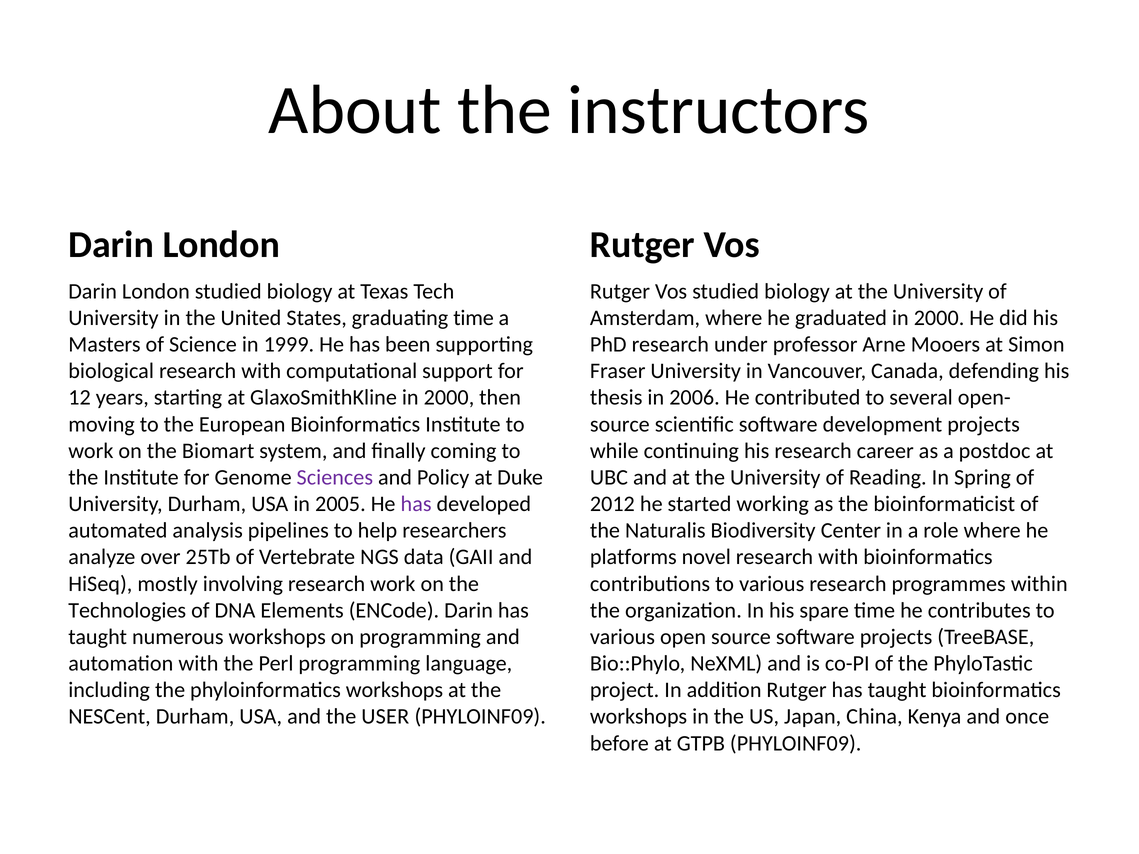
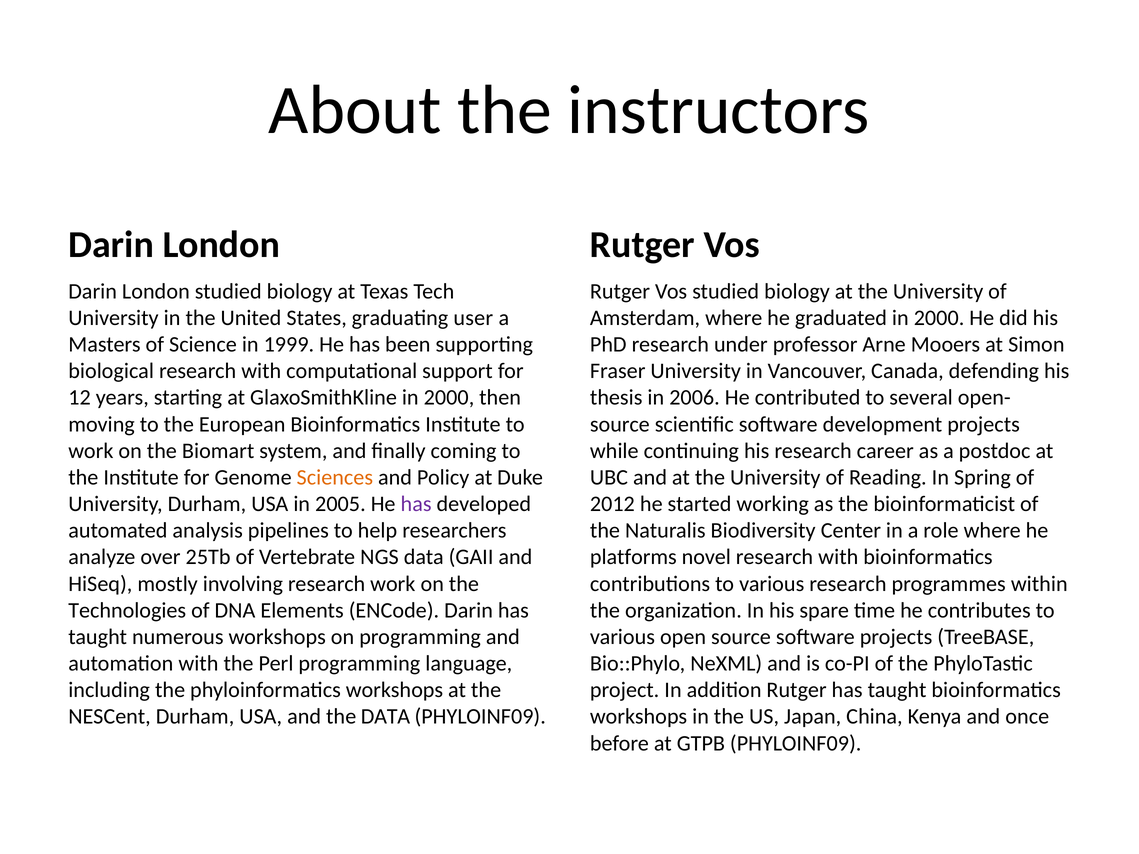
graduating time: time -> user
Sciences colour: purple -> orange
the USER: USER -> DATA
